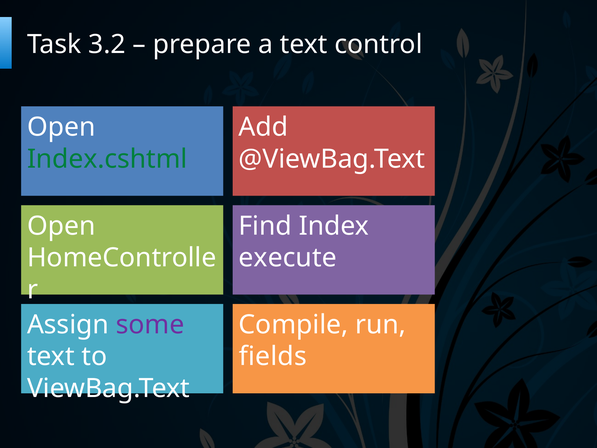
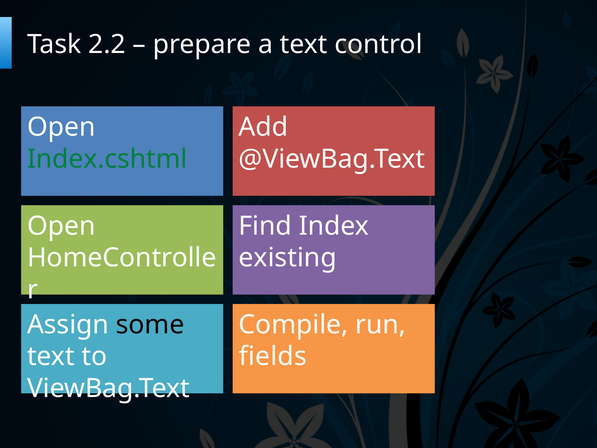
3.2: 3.2 -> 2.2
execute: execute -> existing
some colour: purple -> black
